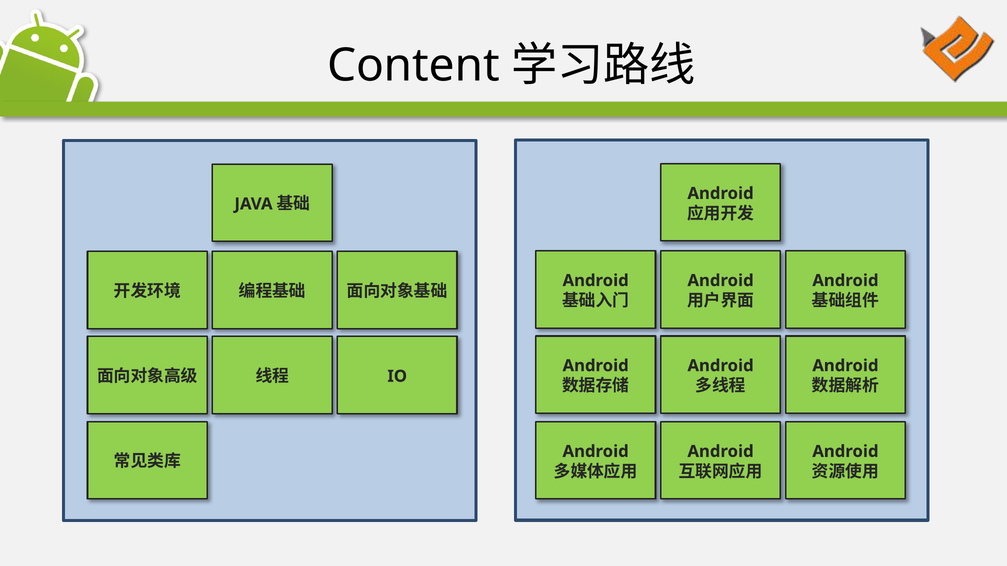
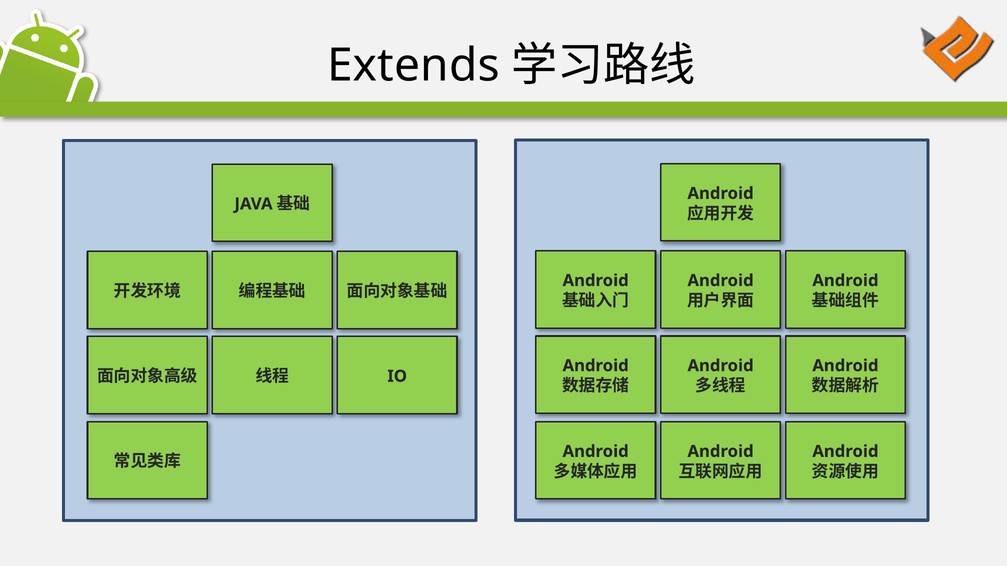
Content: Content -> Extends
